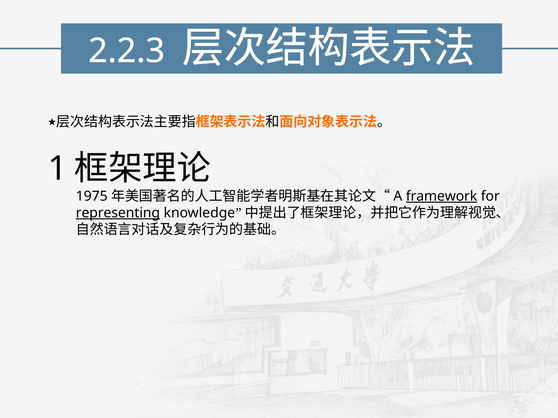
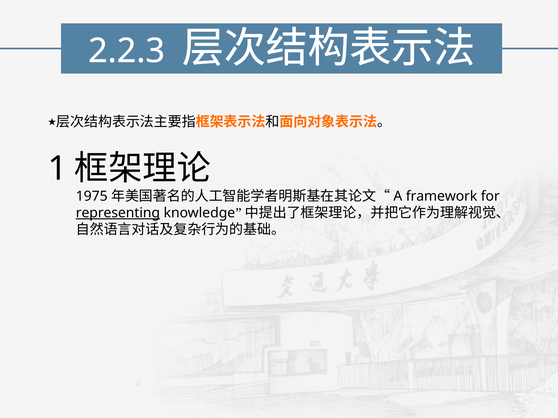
framework underline: present -> none
